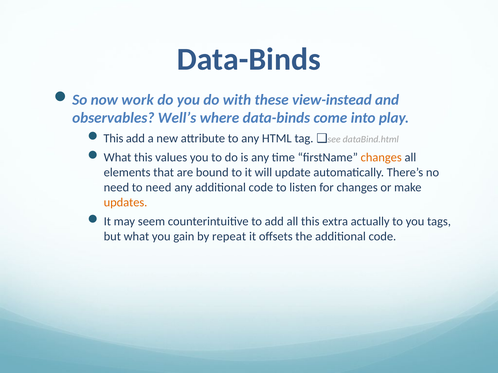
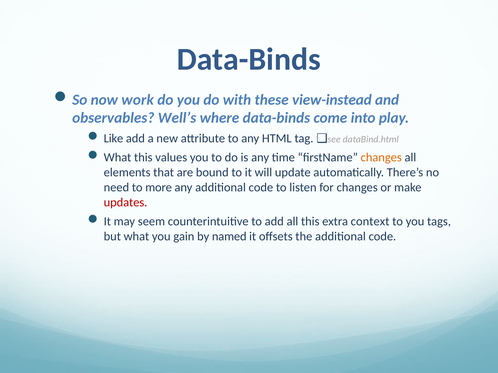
This at (113, 139): This -> Like
to need: need -> more
updates colour: orange -> red
actually: actually -> context
repeat: repeat -> named
